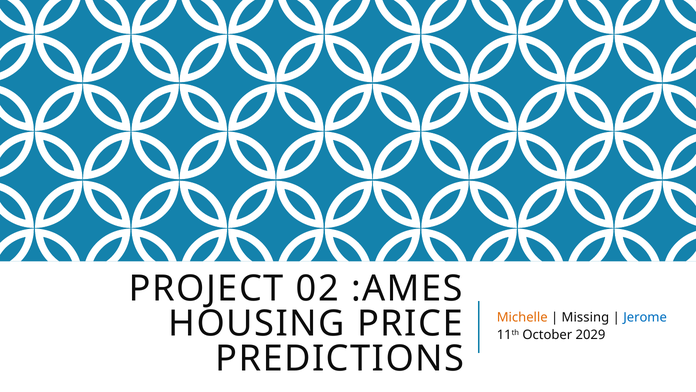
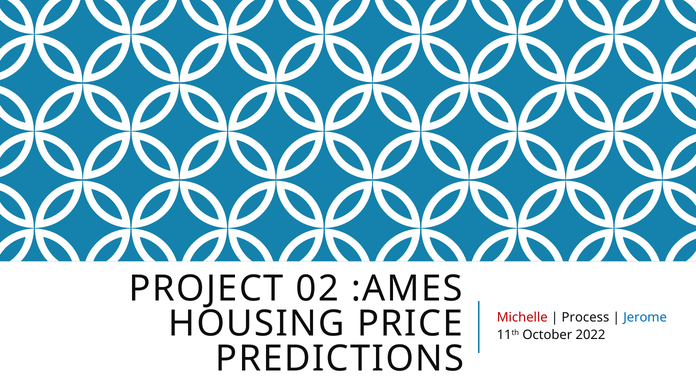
Michelle colour: orange -> red
Missing: Missing -> Process
2029: 2029 -> 2022
